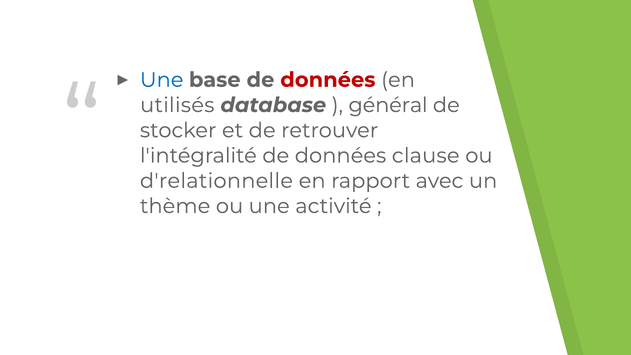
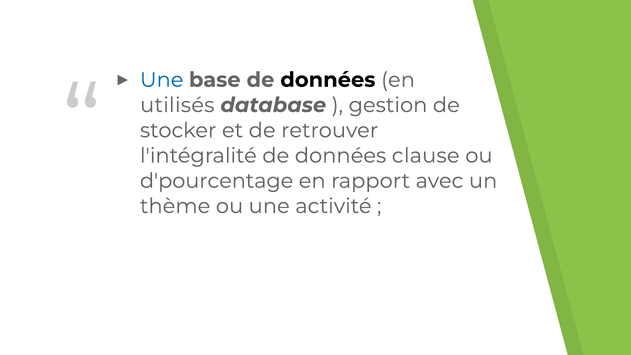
données at (328, 80) colour: red -> black
général: général -> gestion
d'relationnelle: d'relationnelle -> d'pourcentage
